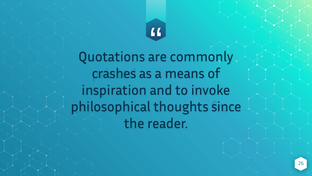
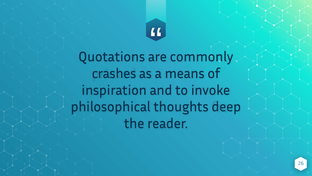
since: since -> deep
